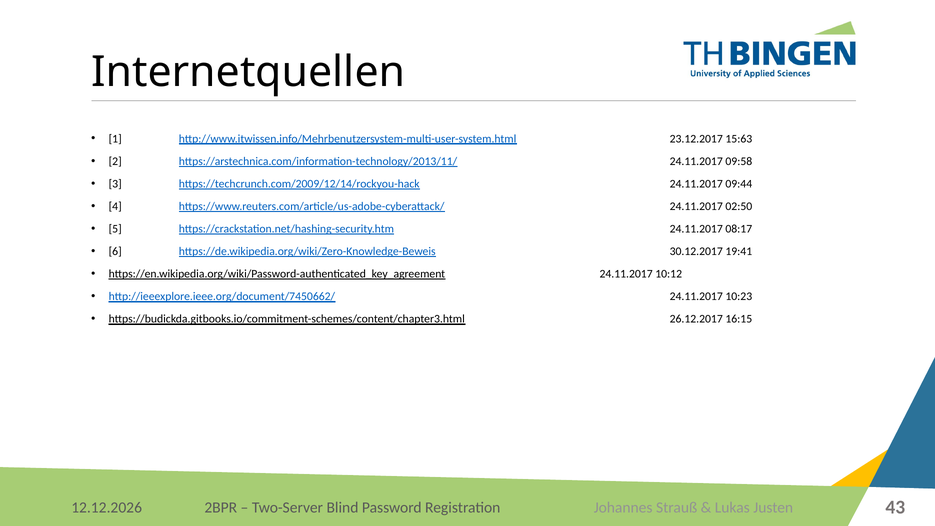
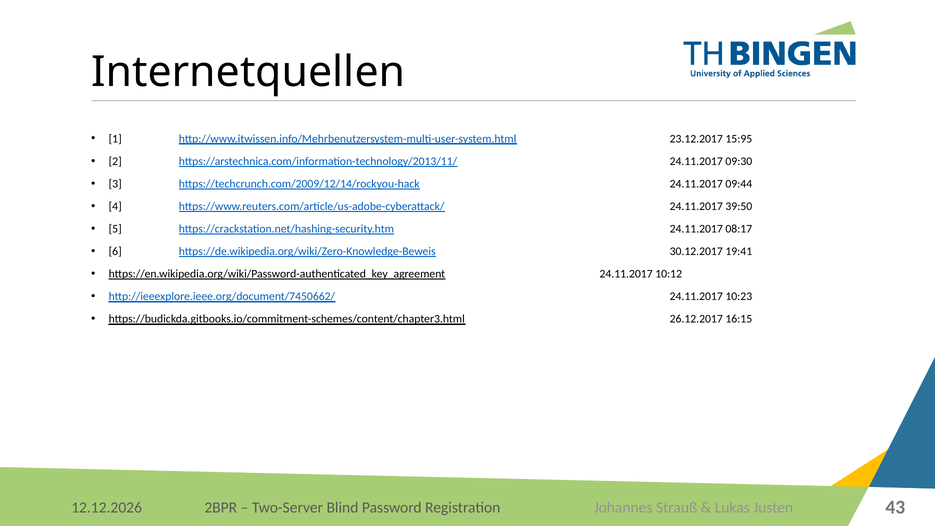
15:63: 15:63 -> 15:95
09:58: 09:58 -> 09:30
02:50: 02:50 -> 39:50
